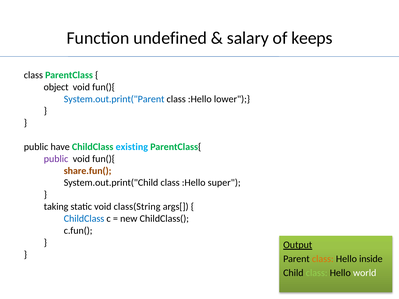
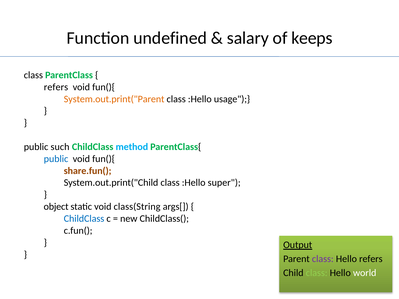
object at (56, 87): object -> refers
System.out.print("Parent colour: blue -> orange
lower: lower -> usage
have: have -> such
existing: existing -> method
public at (56, 159) colour: purple -> blue
taking: taking -> object
class at (323, 259) colour: orange -> purple
Hello inside: inside -> refers
